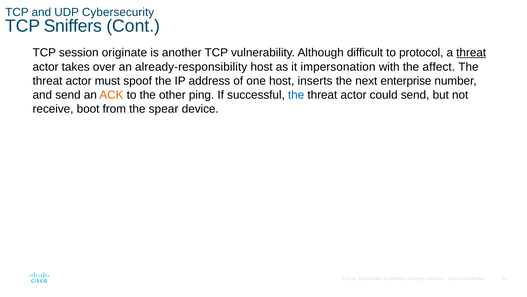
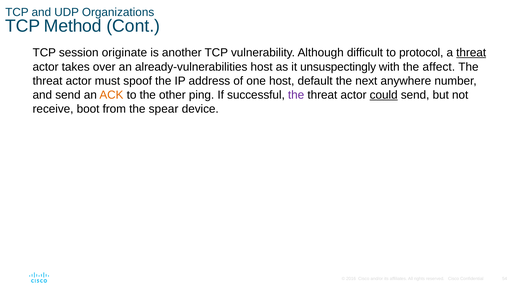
Cybersecurity: Cybersecurity -> Organizations
Sniffers: Sniffers -> Method
already-responsibility: already-responsibility -> already-vulnerabilities
impersonation: impersonation -> unsuspectingly
inserts: inserts -> default
enterprise: enterprise -> anywhere
the at (296, 95) colour: blue -> purple
could underline: none -> present
